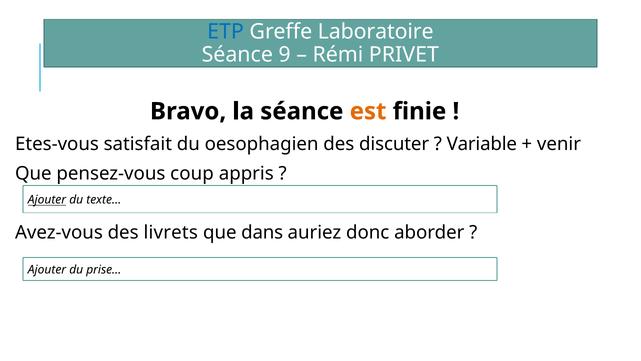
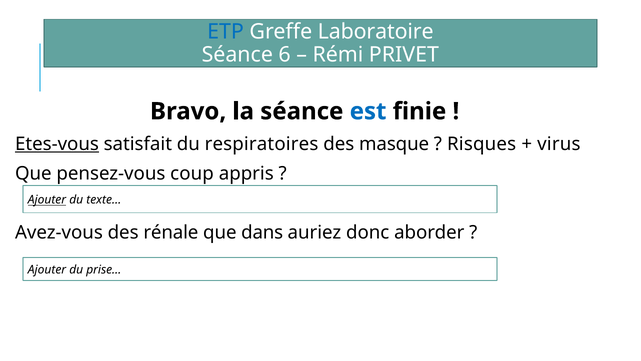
9: 9 -> 6
est colour: orange -> blue
Etes-vous underline: none -> present
oesophagien: oesophagien -> respiratoires
discuter: discuter -> masque
Variable: Variable -> Risques
venir: venir -> virus
livrets: livrets -> rénale
